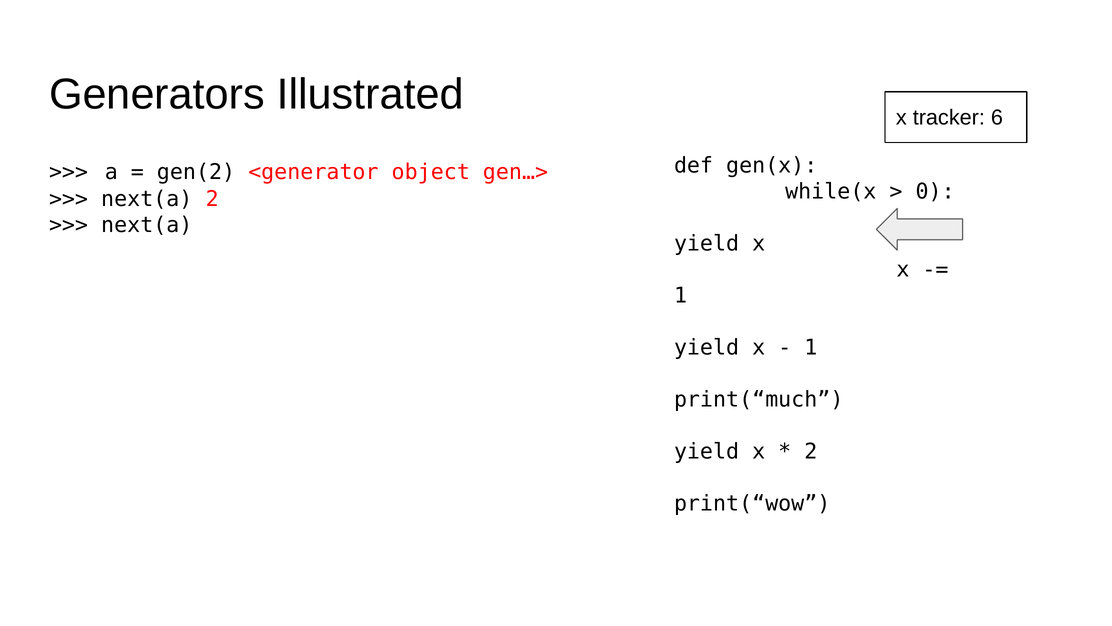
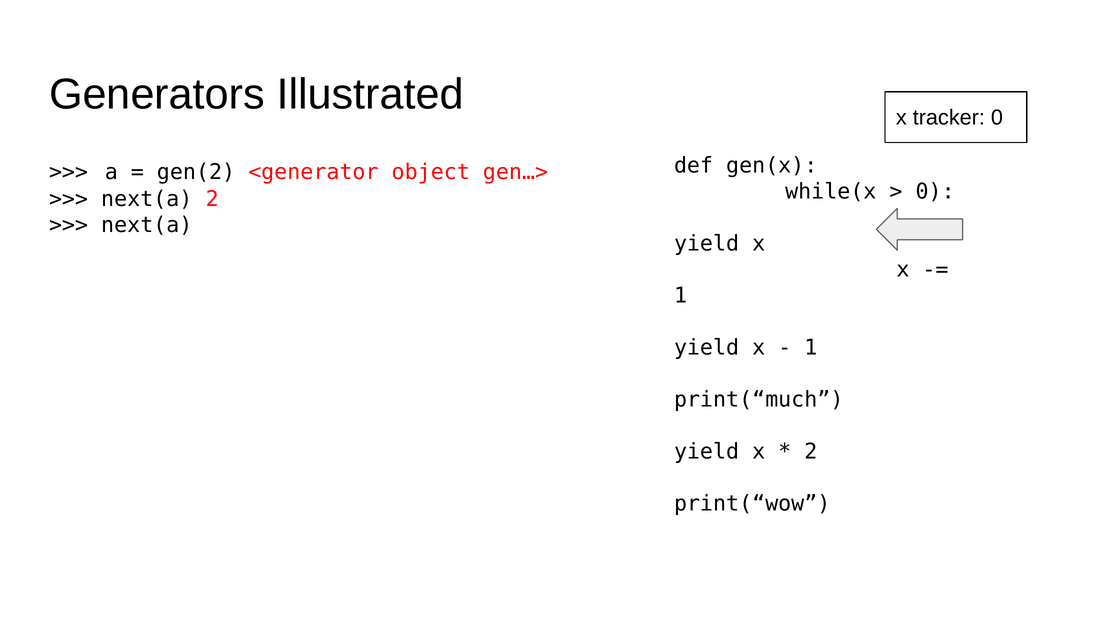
tracker 6: 6 -> 0
